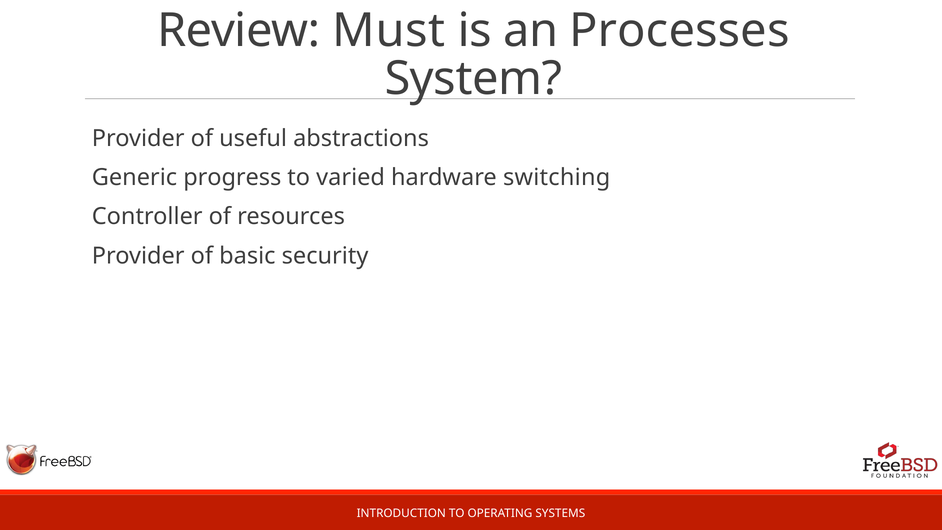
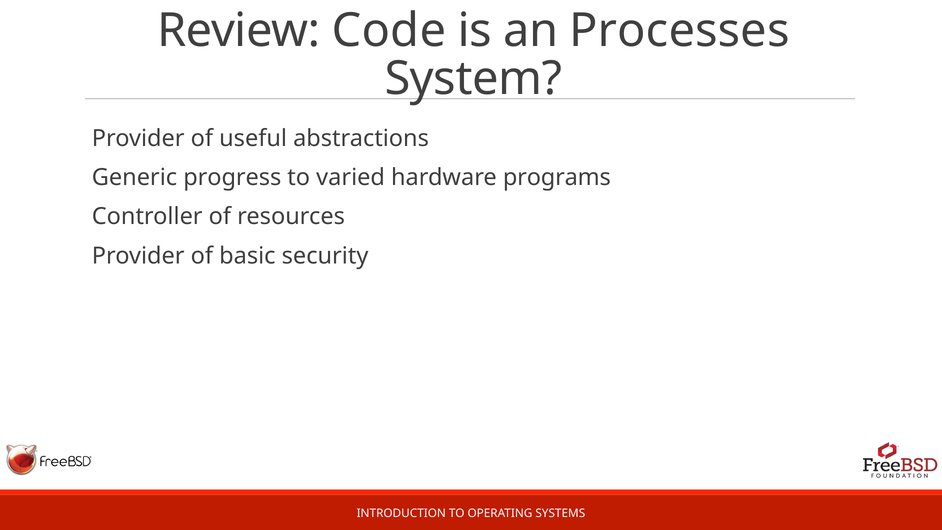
Must: Must -> Code
switching: switching -> programs
